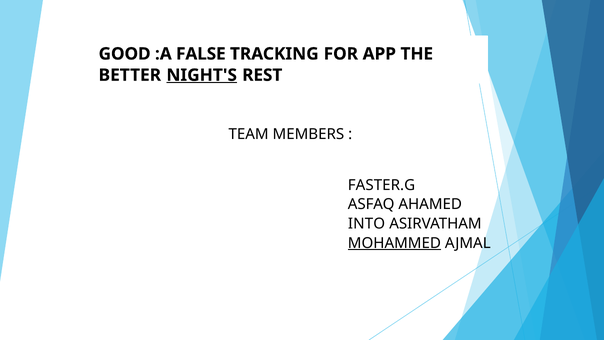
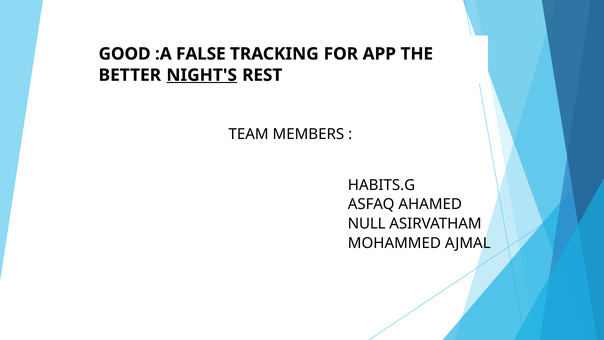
FASTER.G: FASTER.G -> HABITS.G
INTO: INTO -> NULL
MOHAMMED underline: present -> none
